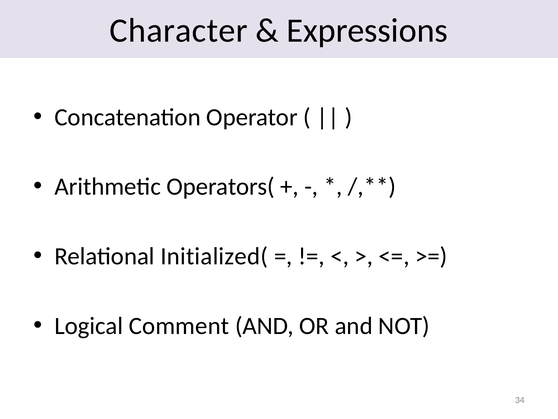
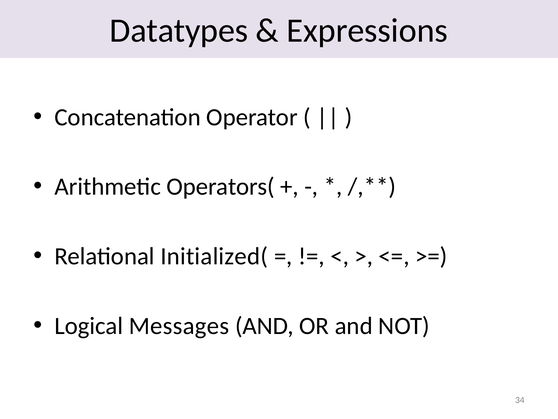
Character: Character -> Datatypes
Comment: Comment -> Messages
